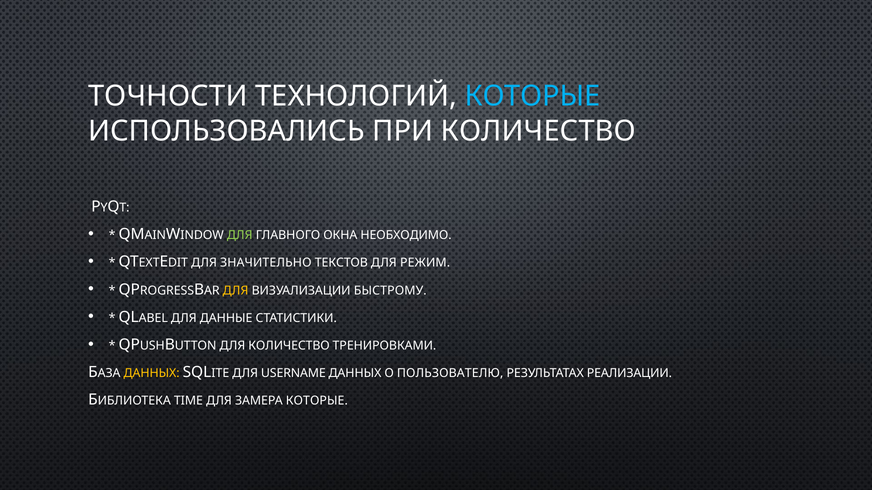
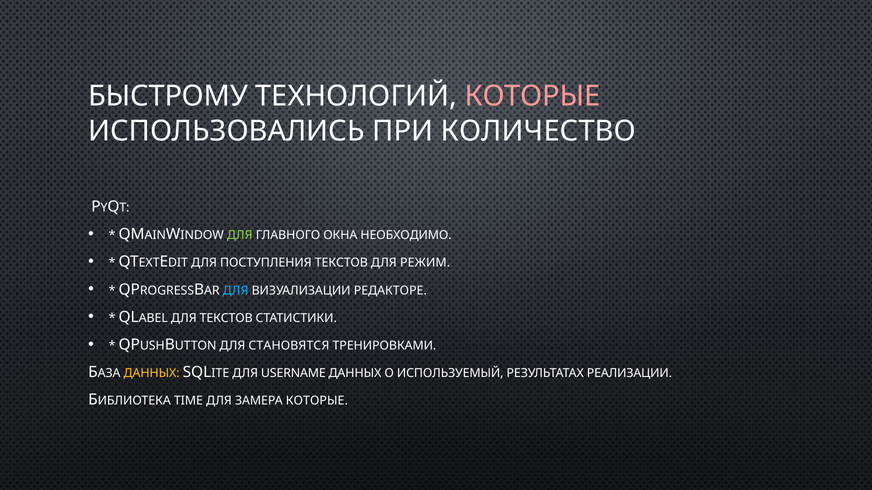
ТОЧНОСТИ: ТОЧНОСТИ -> БЫСТРОМУ
КОТОРЫЕ at (532, 96) colour: light blue -> pink
ЗНАЧИТЕЛЬНО: ЗНАЧИТЕЛЬНО -> ПОСТУПЛЕНИЯ
ДЛЯ at (236, 291) colour: yellow -> light blue
БЫСТРОМУ: БЫСТРОМУ -> РЕДАКТОРЕ
ДЛЯ ДАННЫЕ: ДАННЫЕ -> ТЕКСТОВ
ДЛЯ КОЛИЧЕСТВО: КОЛИЧЕСТВО -> СТАНОВЯТСЯ
ПОЛЬЗОВАТЕЛЮ: ПОЛЬЗОВАТЕЛЮ -> ИСПОЛЬЗУЕМЫЙ
